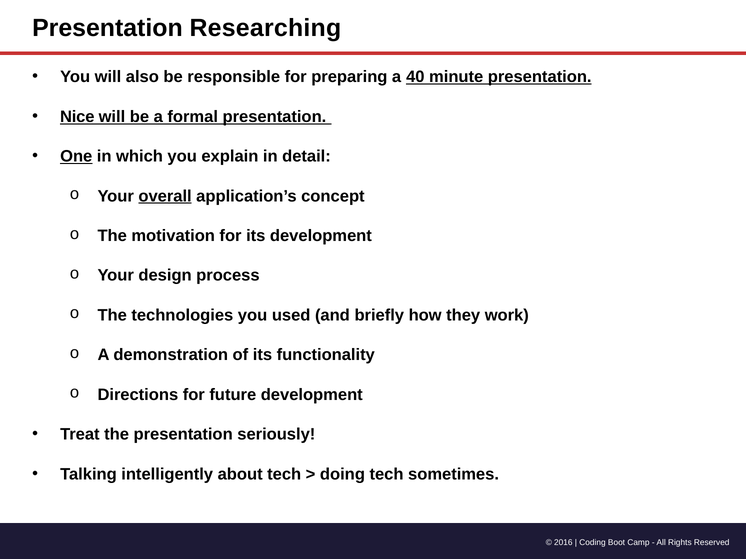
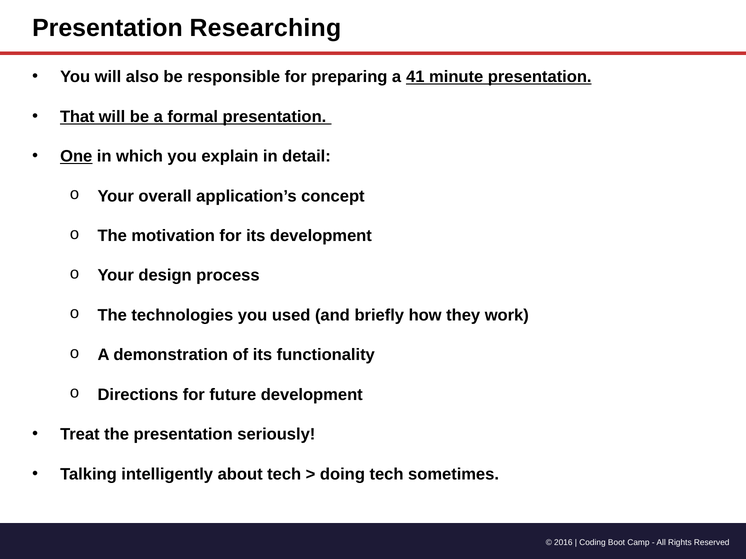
40: 40 -> 41
Nice: Nice -> That
overall underline: present -> none
